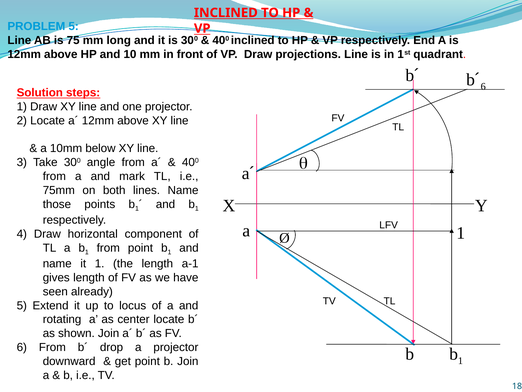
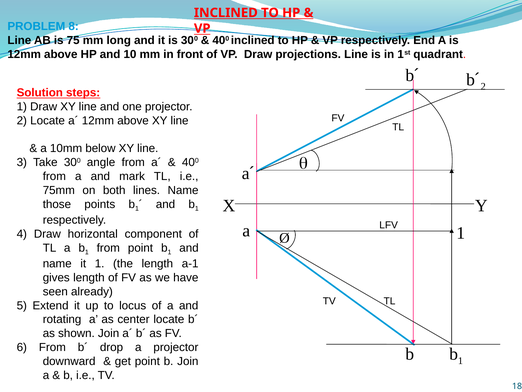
PROBLEM 5: 5 -> 8
b´ 6: 6 -> 2
